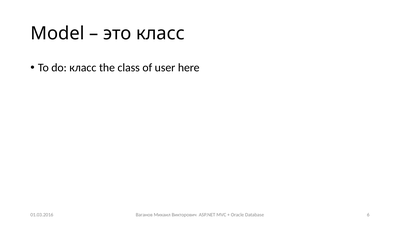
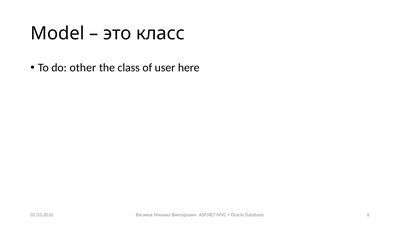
do класс: класс -> other
